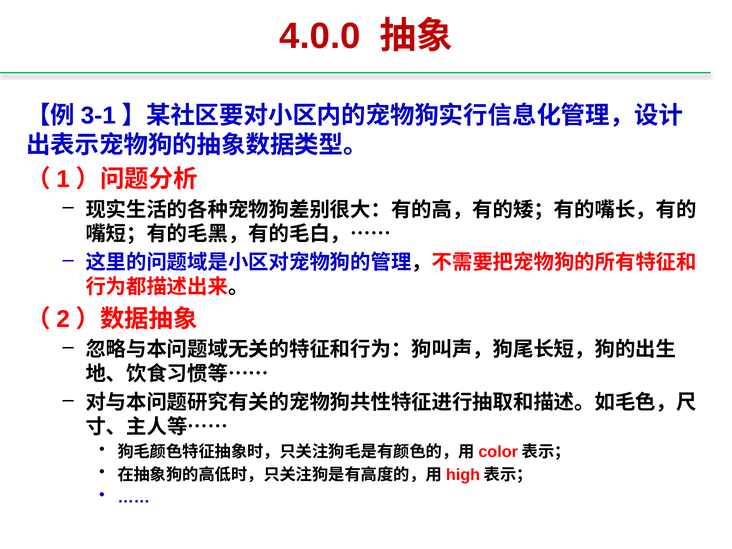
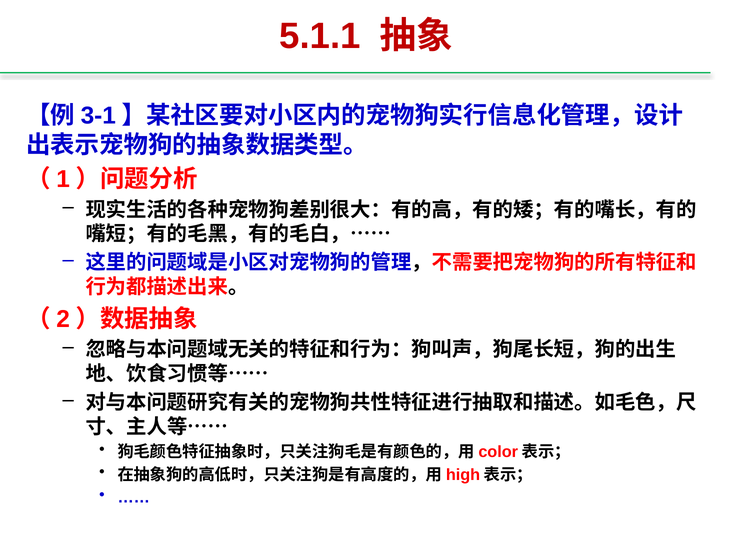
4.0.0: 4.0.0 -> 5.1.1
